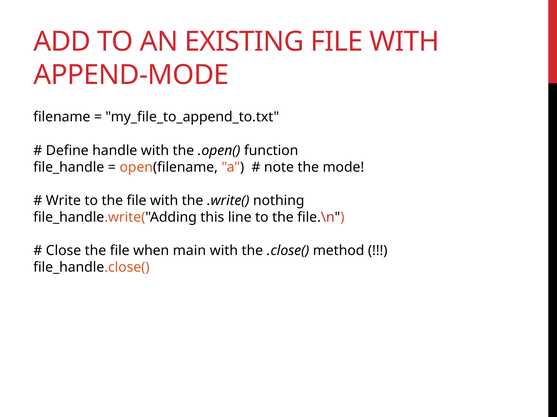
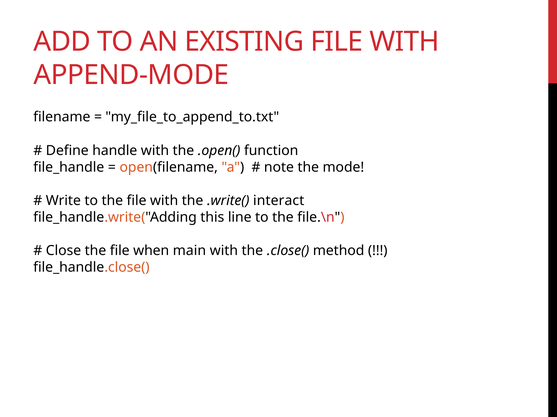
nothing: nothing -> interact
